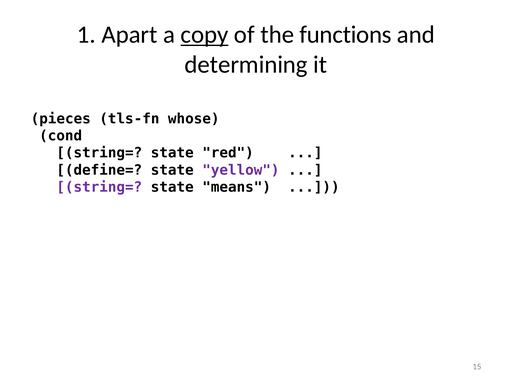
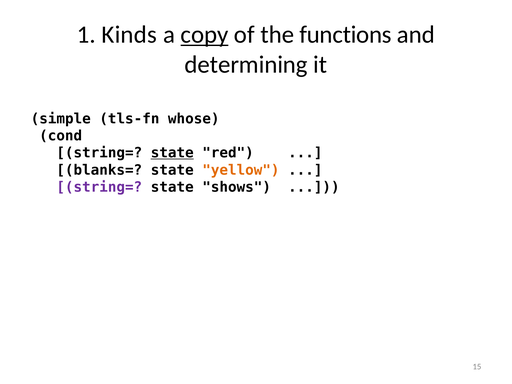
Apart: Apart -> Kinds
pieces: pieces -> simple
state at (172, 153) underline: none -> present
define=: define= -> blanks=
yellow colour: purple -> orange
means: means -> shows
